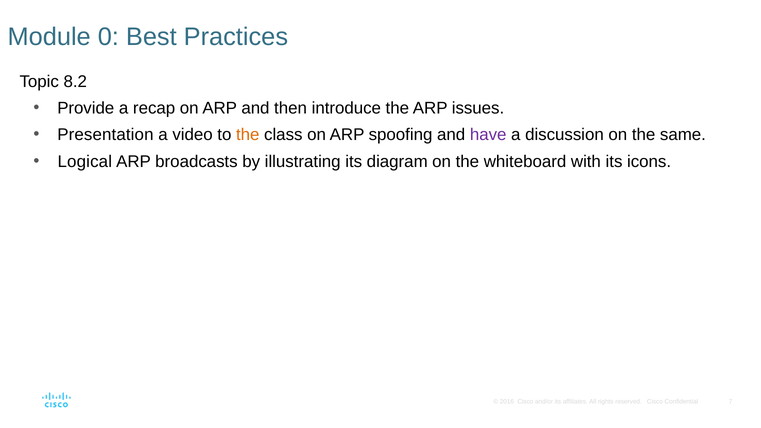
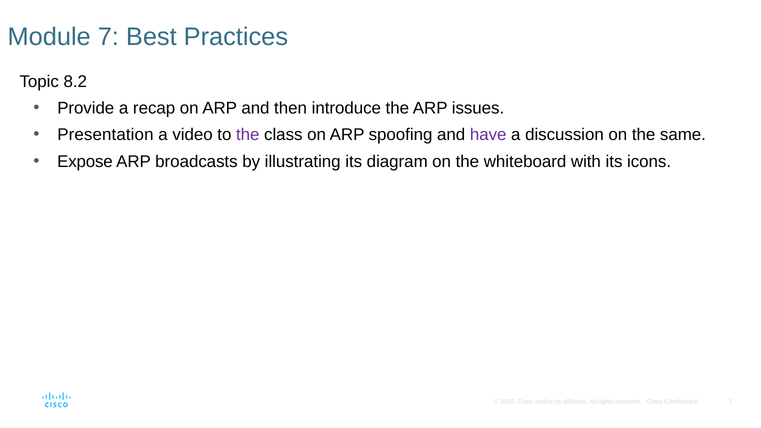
Module 0: 0 -> 7
the at (248, 135) colour: orange -> purple
Logical: Logical -> Expose
